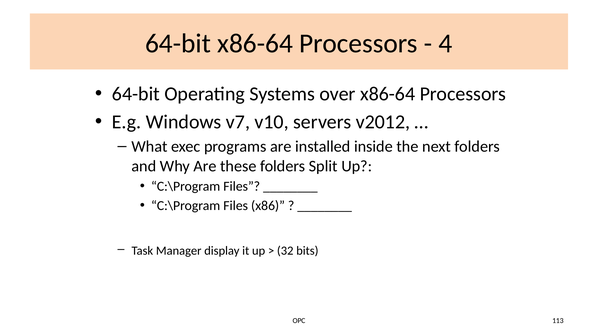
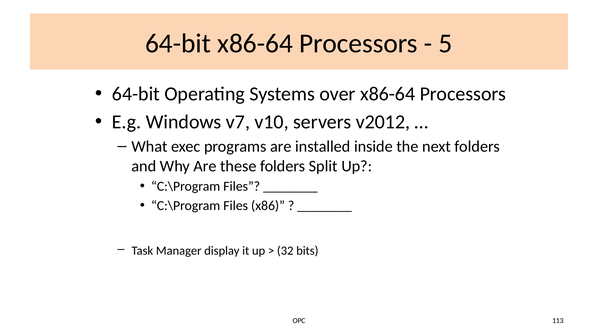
4: 4 -> 5
